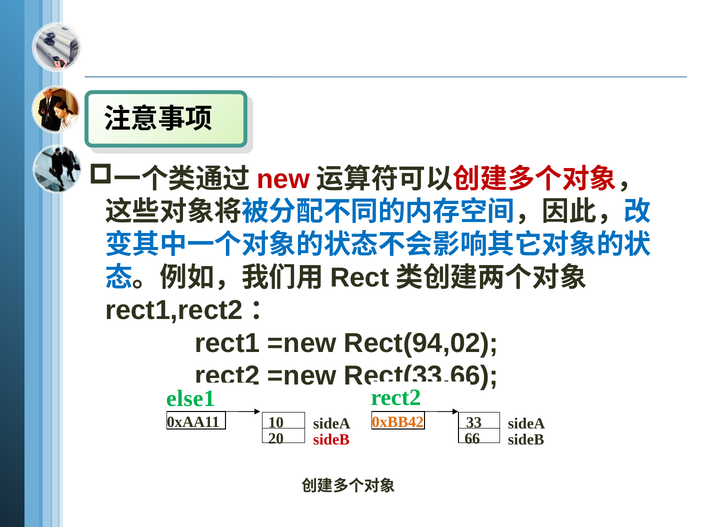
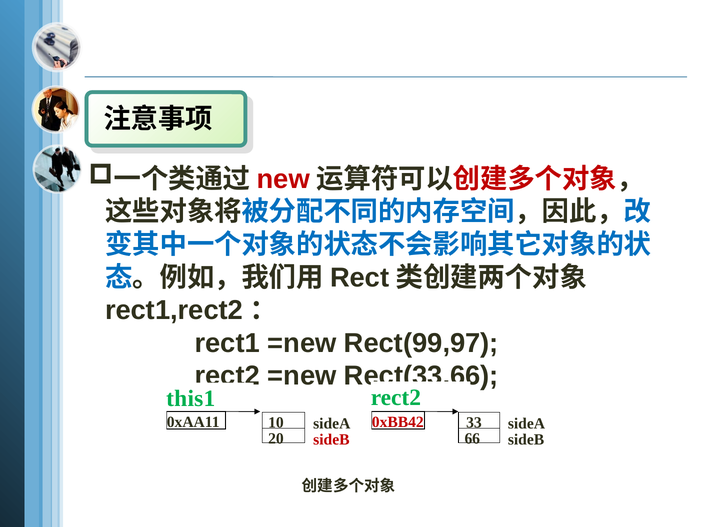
Rect(94,02: Rect(94,02 -> Rect(99,97
else1: else1 -> this1
0xBB42 colour: orange -> red
